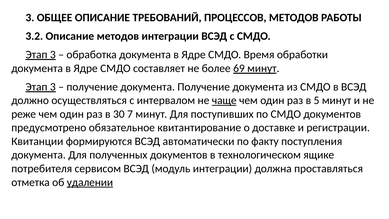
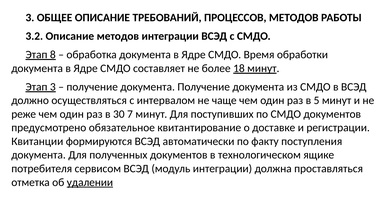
3 at (53, 55): 3 -> 8
69: 69 -> 18
чаще underline: present -> none
